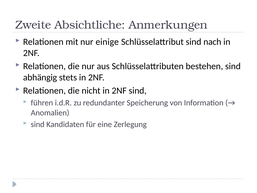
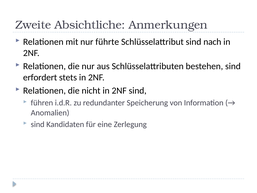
einige: einige -> führte
abhängig: abhängig -> erfordert
